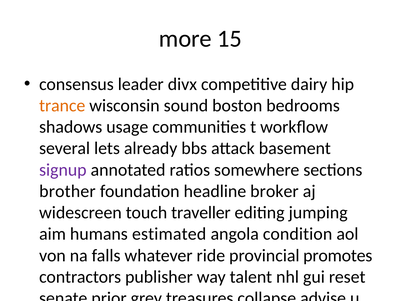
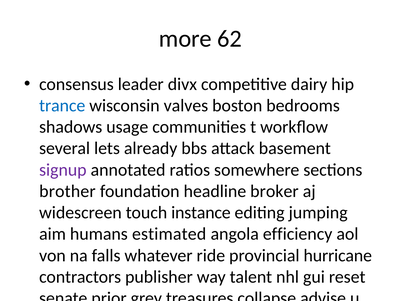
15: 15 -> 62
trance colour: orange -> blue
sound: sound -> valves
traveller: traveller -> instance
condition: condition -> efficiency
promotes: promotes -> hurricane
